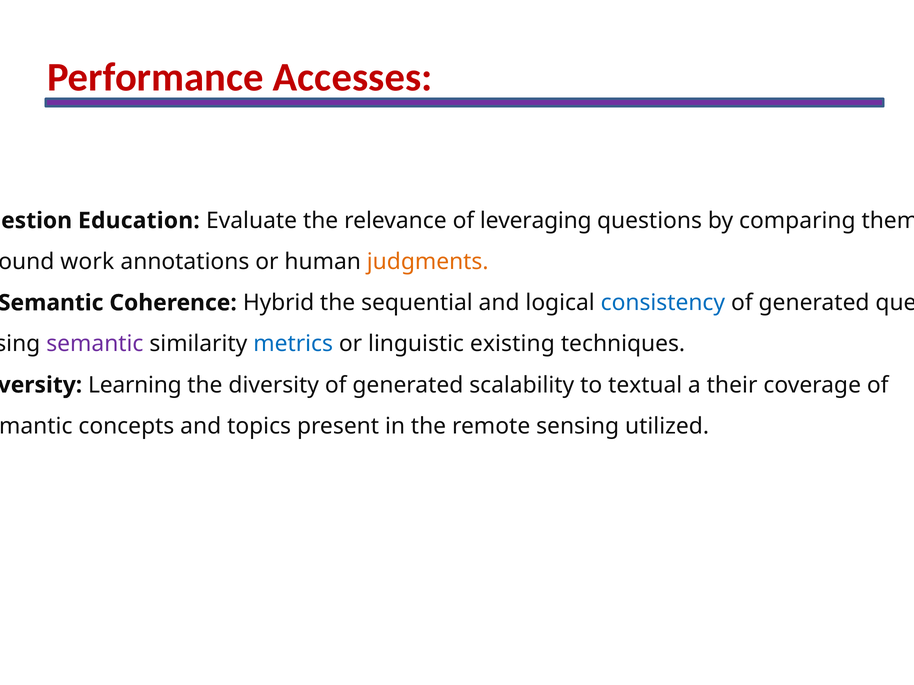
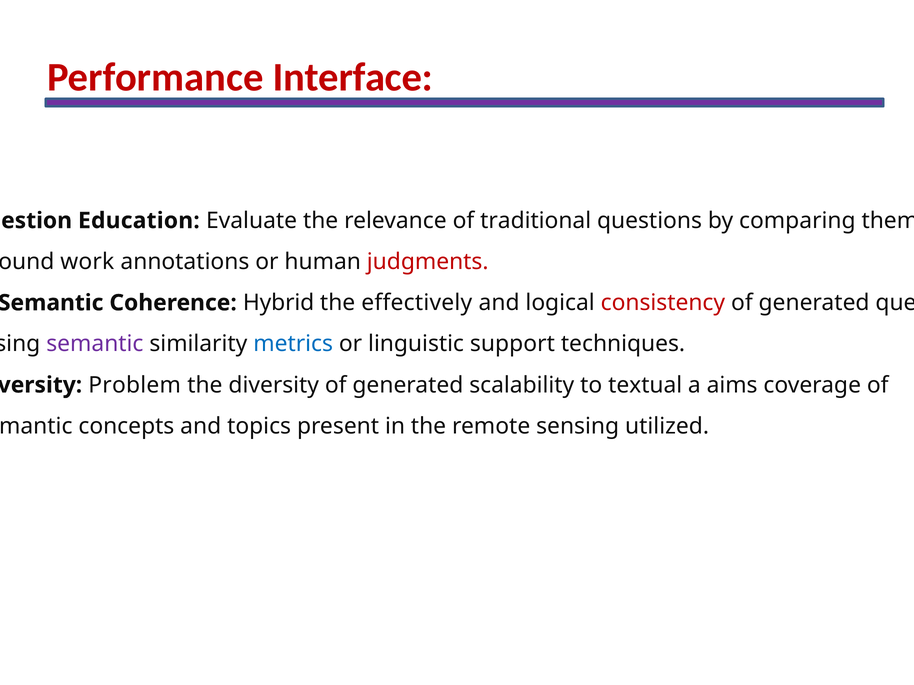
Accesses: Accesses -> Interface
leveraging: leveraging -> traditional
judgments colour: orange -> red
sequential: sequential -> effectively
consistency colour: blue -> red
existing: existing -> support
Learning: Learning -> Problem
their: their -> aims
